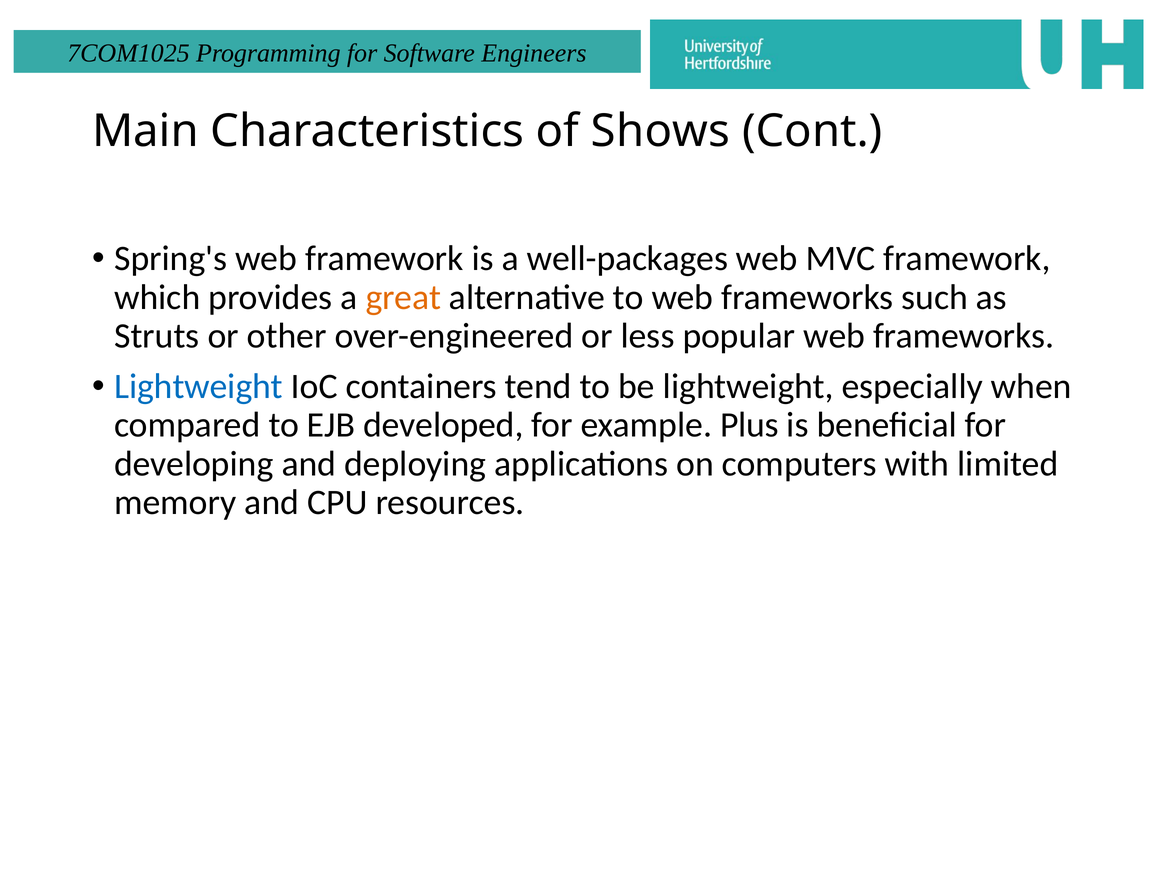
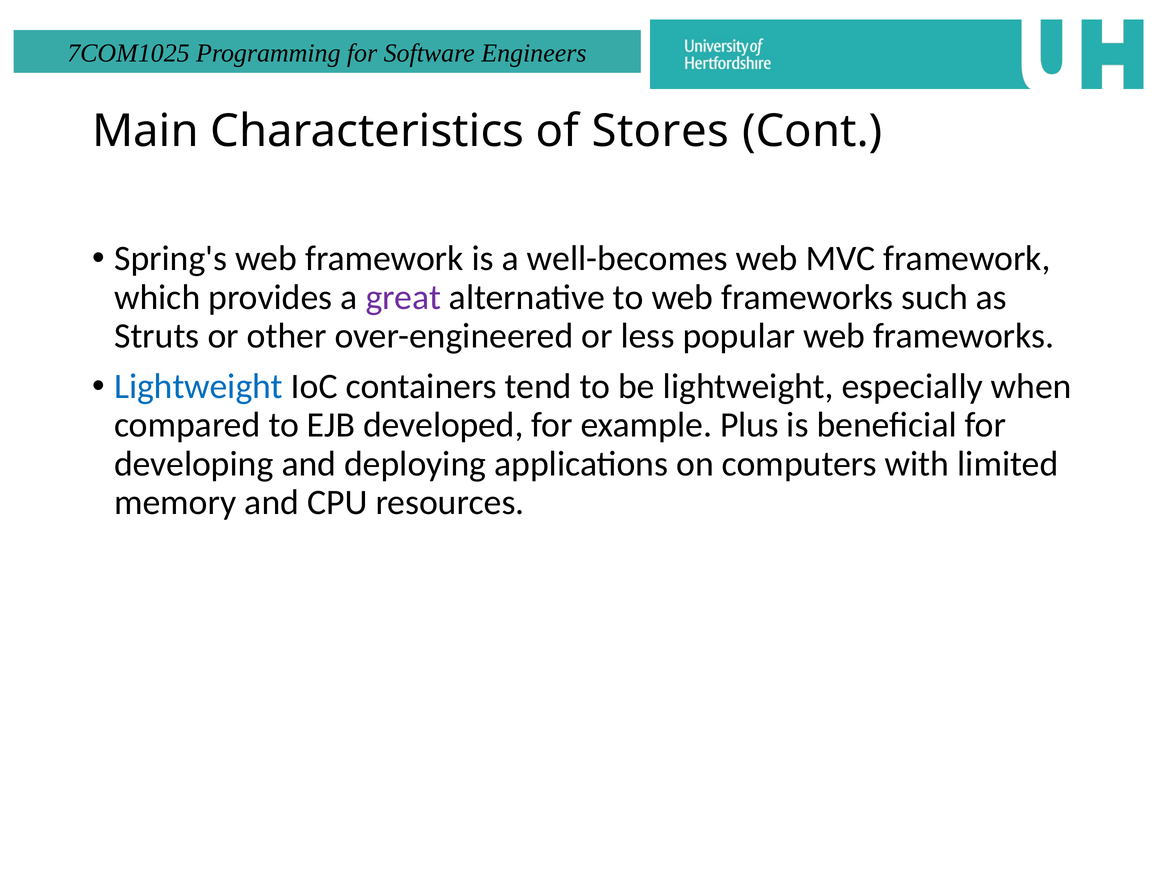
Shows: Shows -> Stores
well-packages: well-packages -> well-becomes
great colour: orange -> purple
